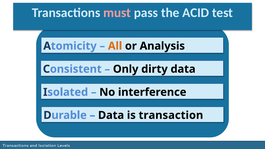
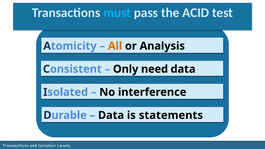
must colour: pink -> light blue
dirty: dirty -> need
transaction: transaction -> statements
